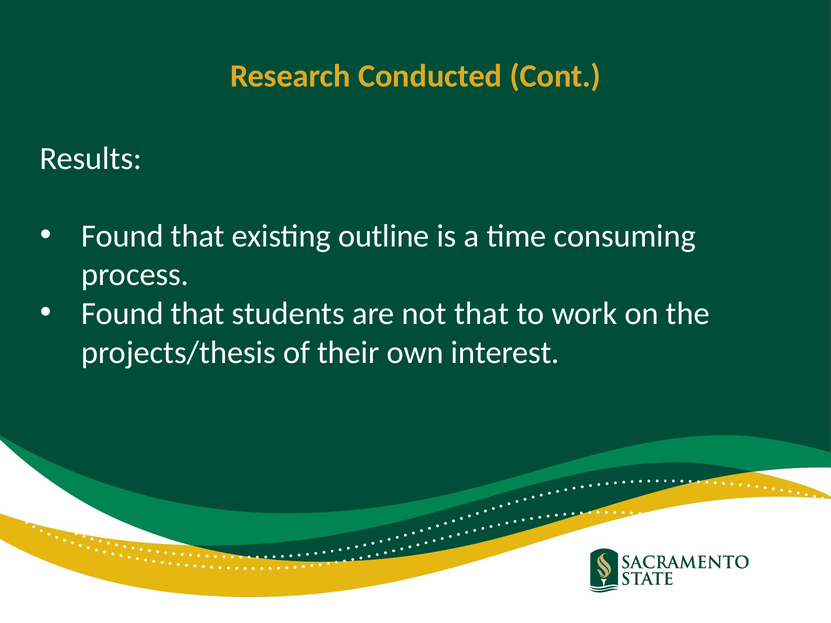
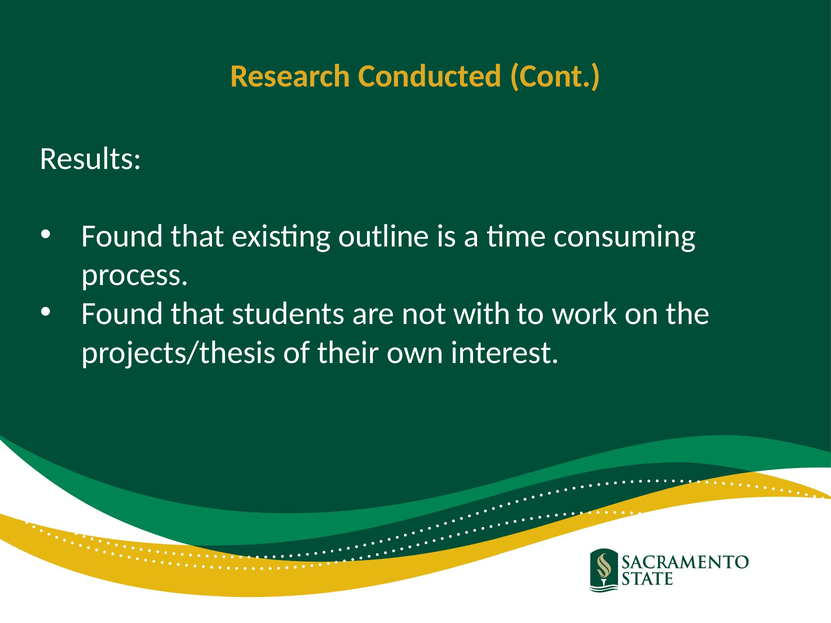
not that: that -> with
